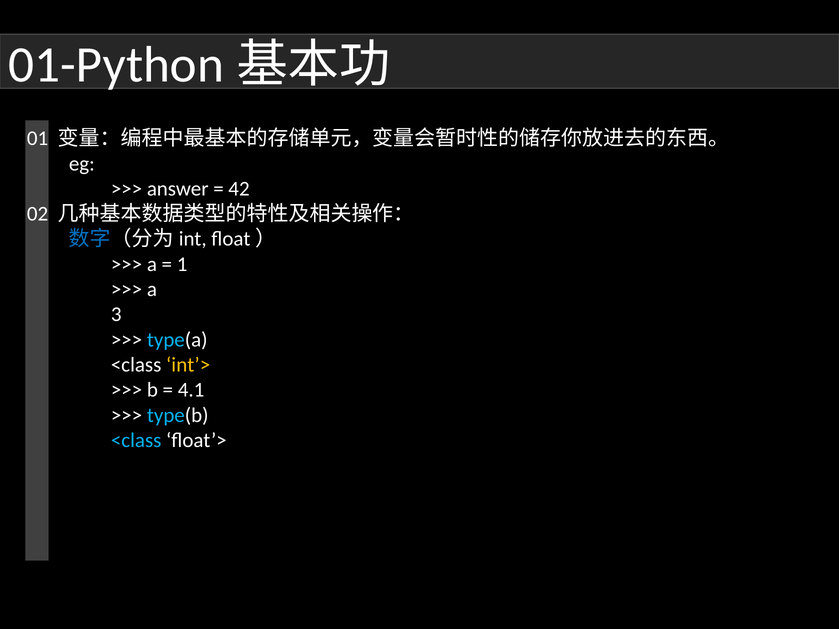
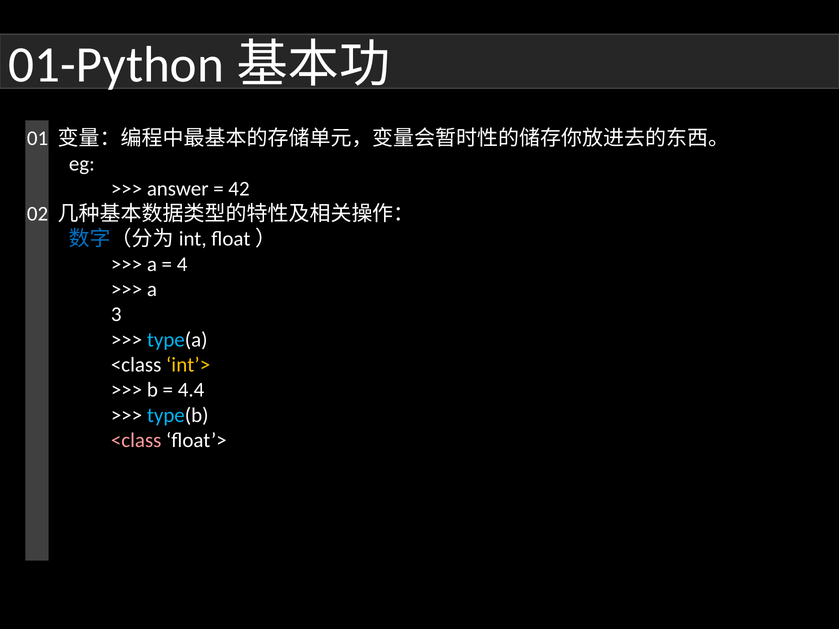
1: 1 -> 4
4.1: 4.1 -> 4.4
<class at (136, 441) colour: light blue -> pink
